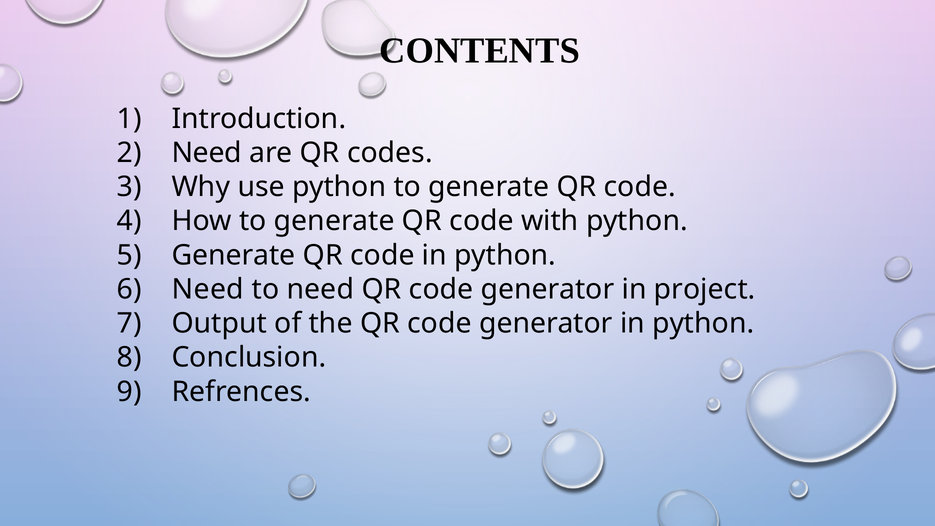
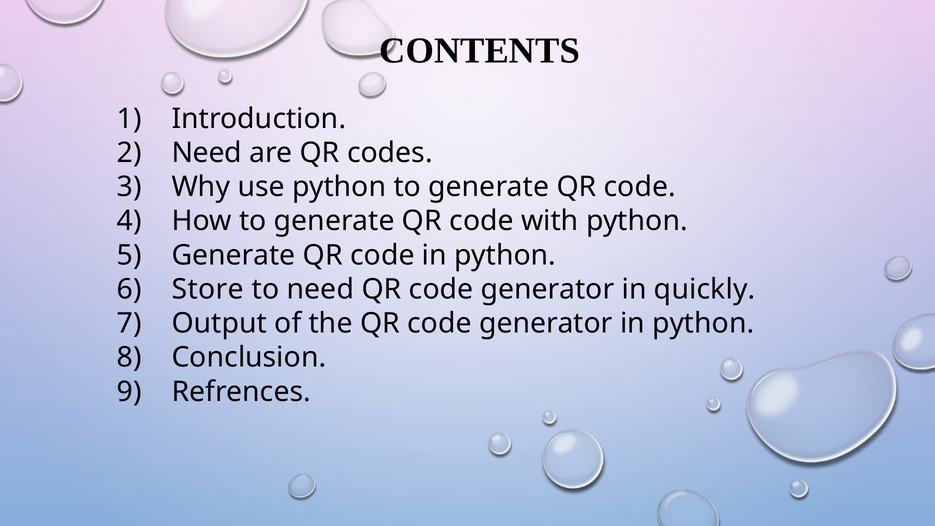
Need at (208, 289): Need -> Store
project: project -> quickly
